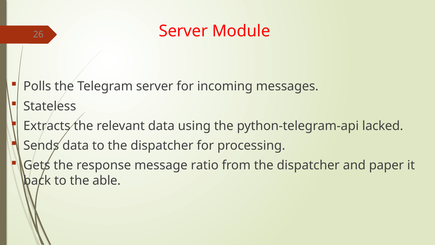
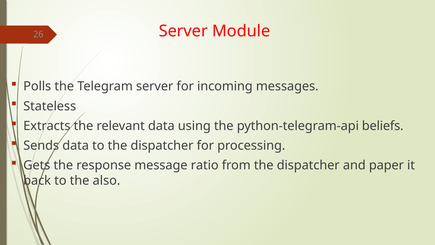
lacked: lacked -> beliefs
able: able -> also
